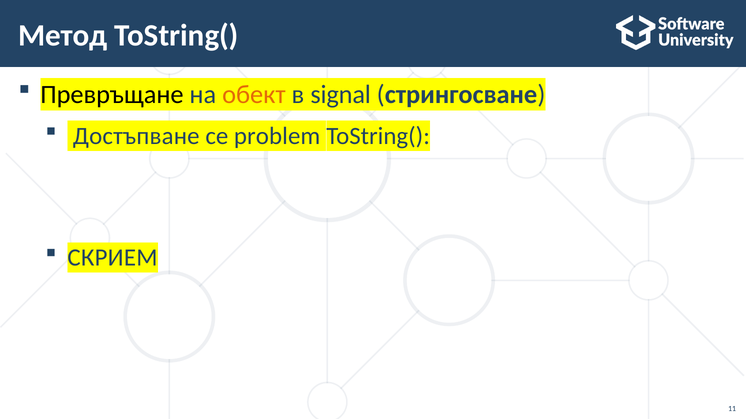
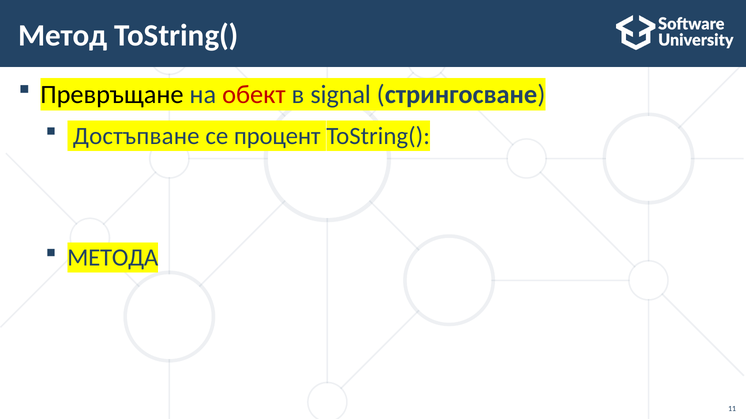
обект colour: orange -> red
problem: problem -> процент
СКРИЕМ: СКРИЕМ -> МЕТОДА
